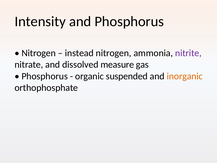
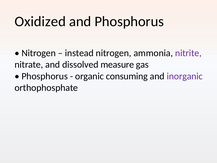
Intensity: Intensity -> Oxidized
suspended: suspended -> consuming
inorganic colour: orange -> purple
